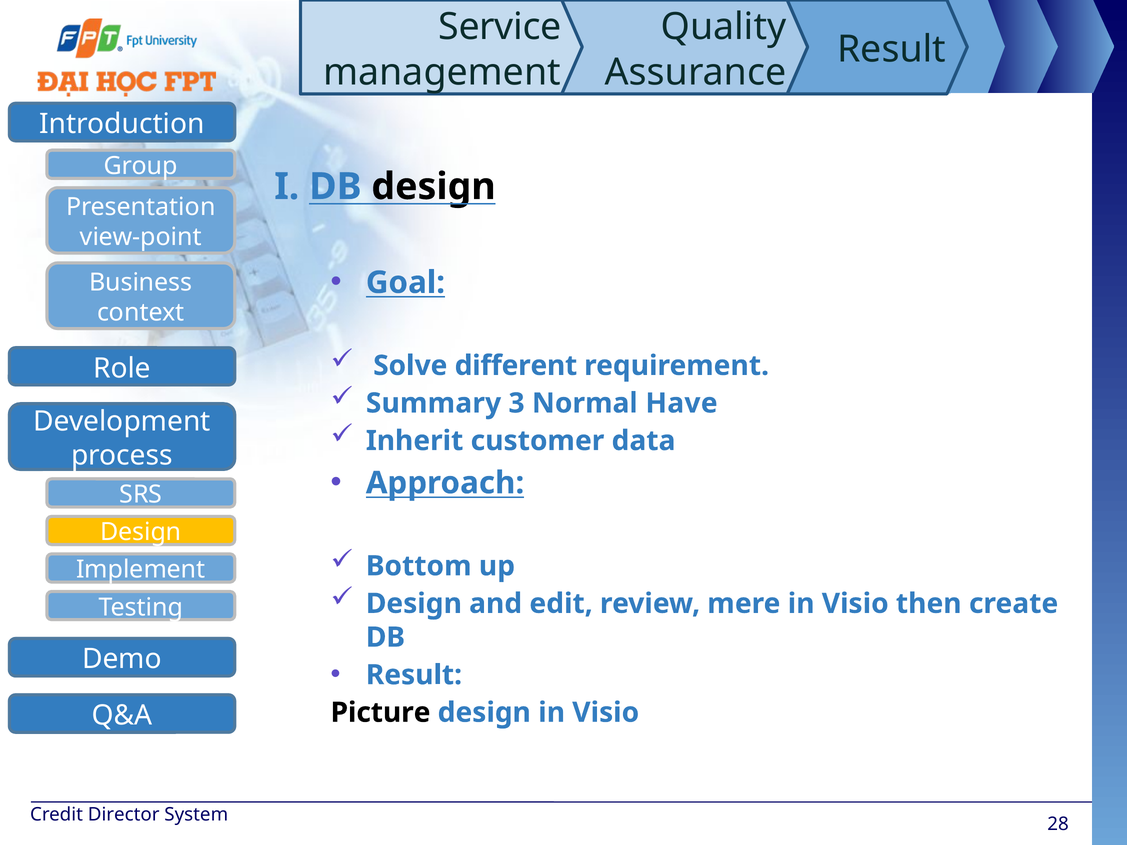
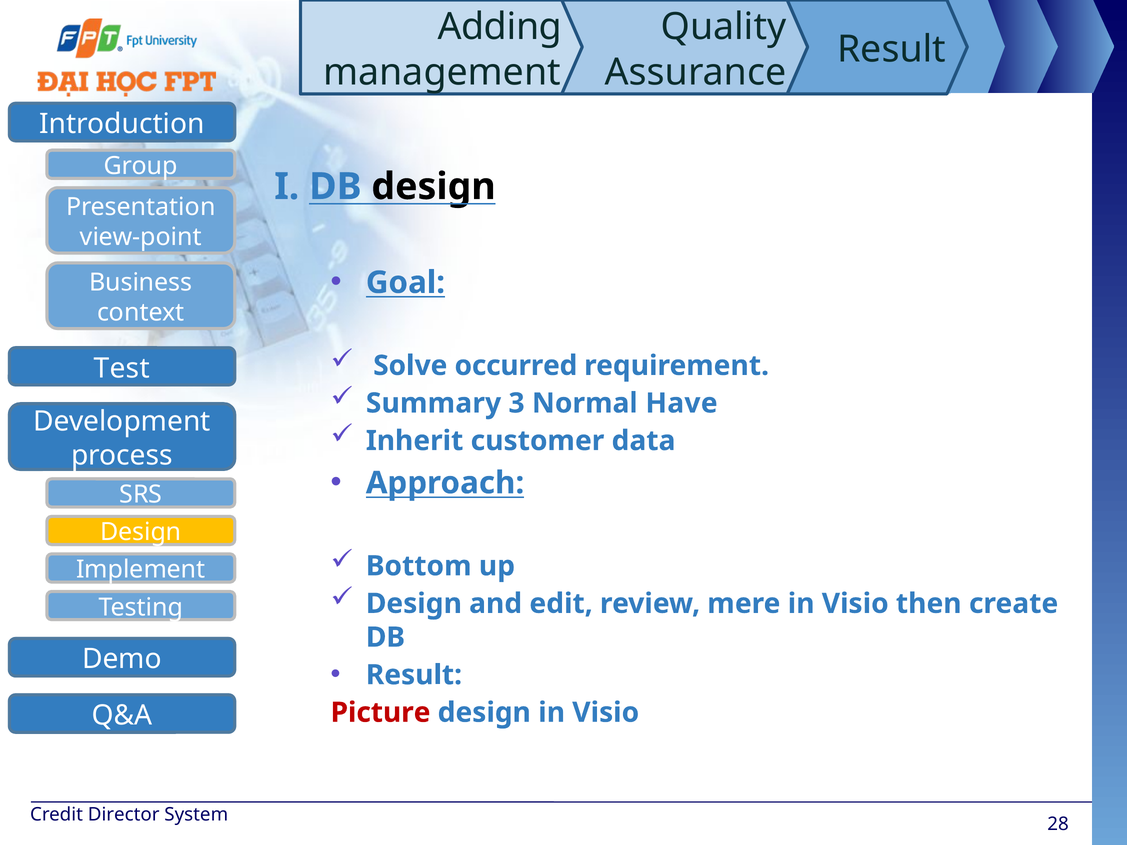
Service: Service -> Adding
different: different -> occurred
Role: Role -> Test
Picture colour: black -> red
